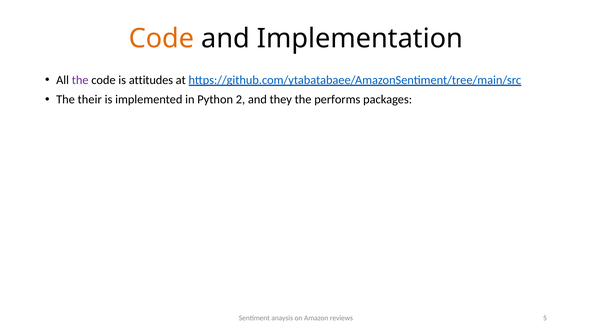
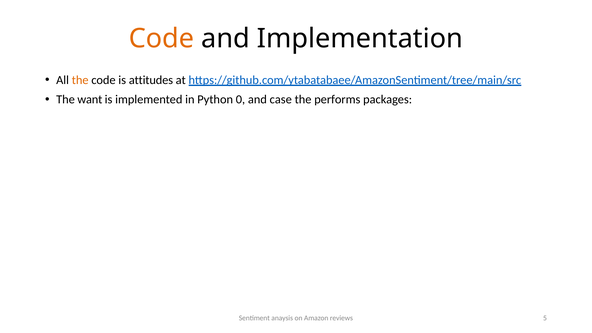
the at (80, 80) colour: purple -> orange
their: their -> want
2: 2 -> 0
they: they -> case
